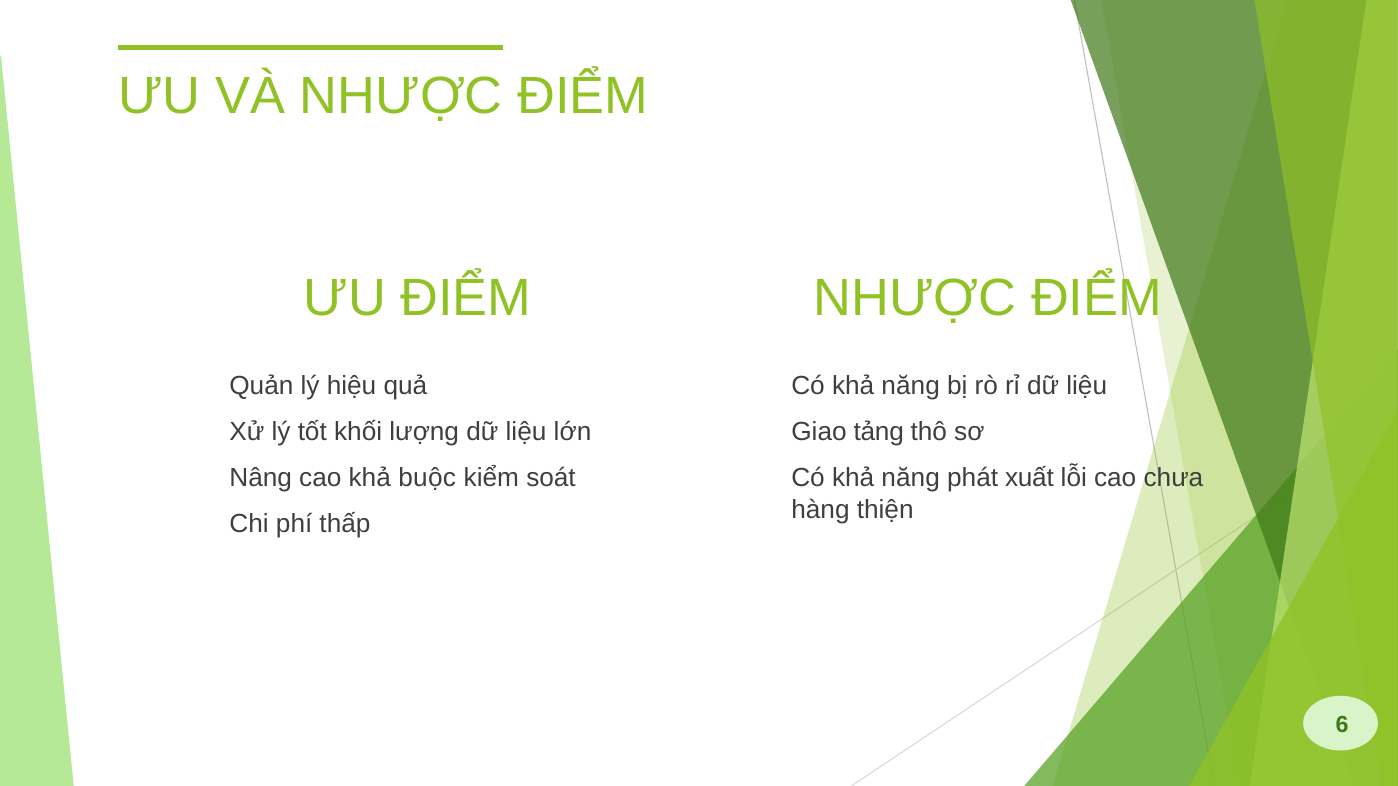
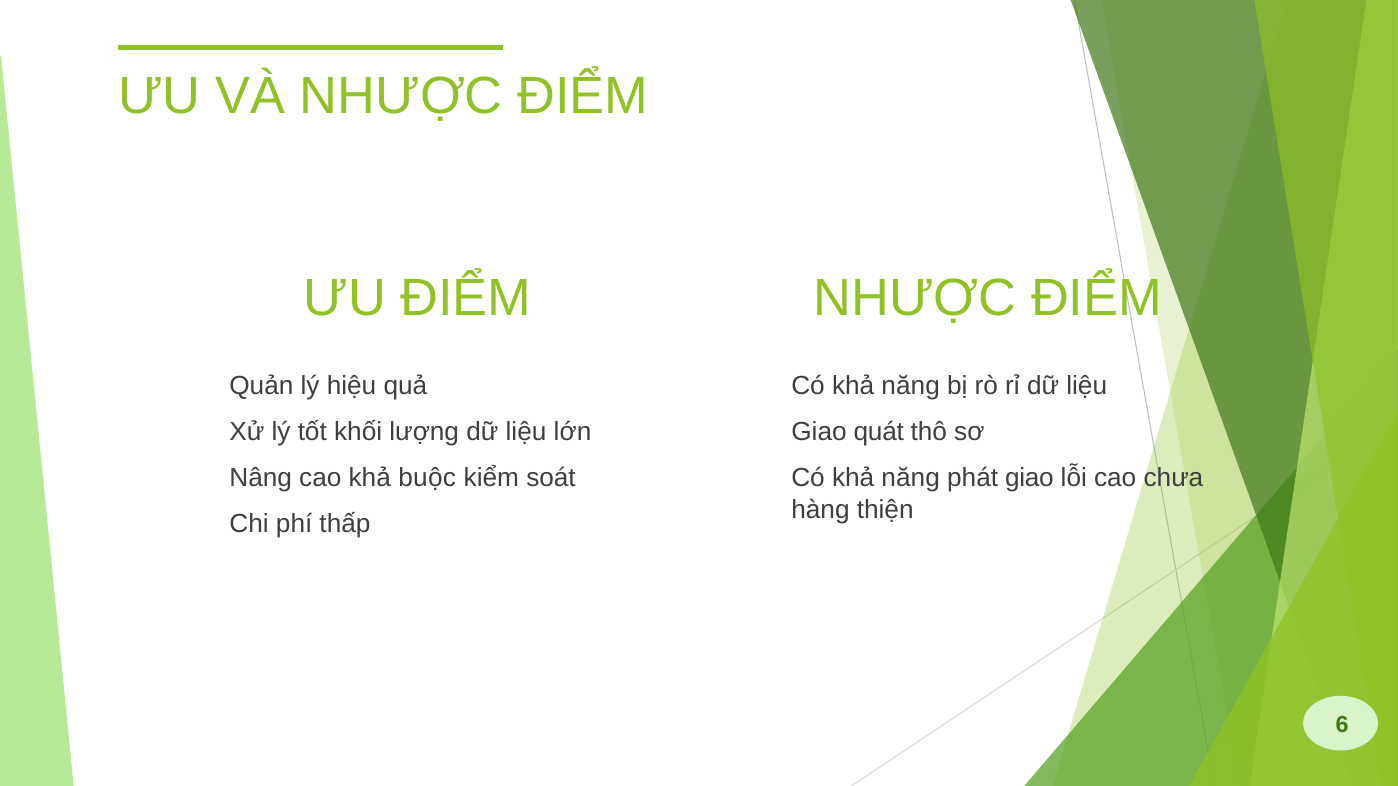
tảng: tảng -> quát
phát xuất: xuất -> giao
